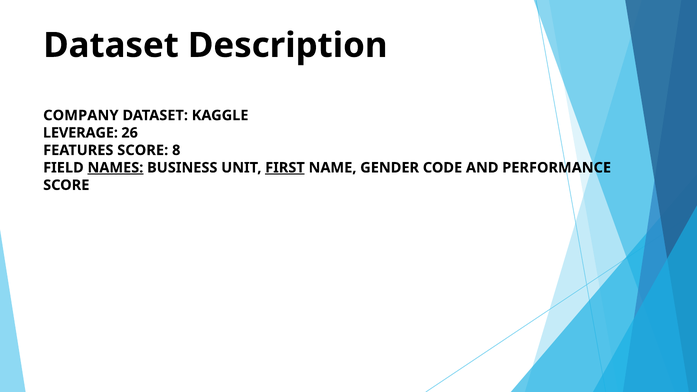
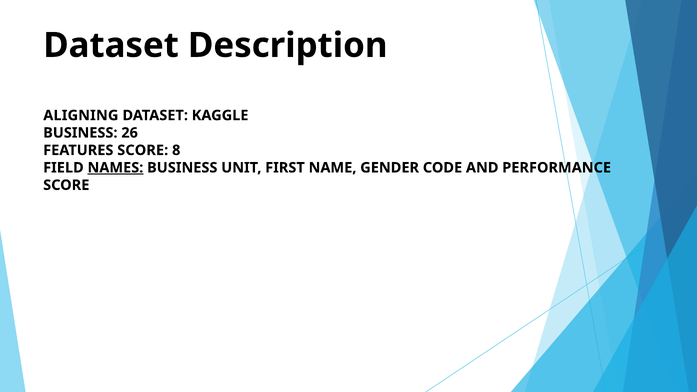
COMPANY: COMPANY -> ALIGNING
LEVERAGE at (80, 133): LEVERAGE -> BUSINESS
FIRST underline: present -> none
